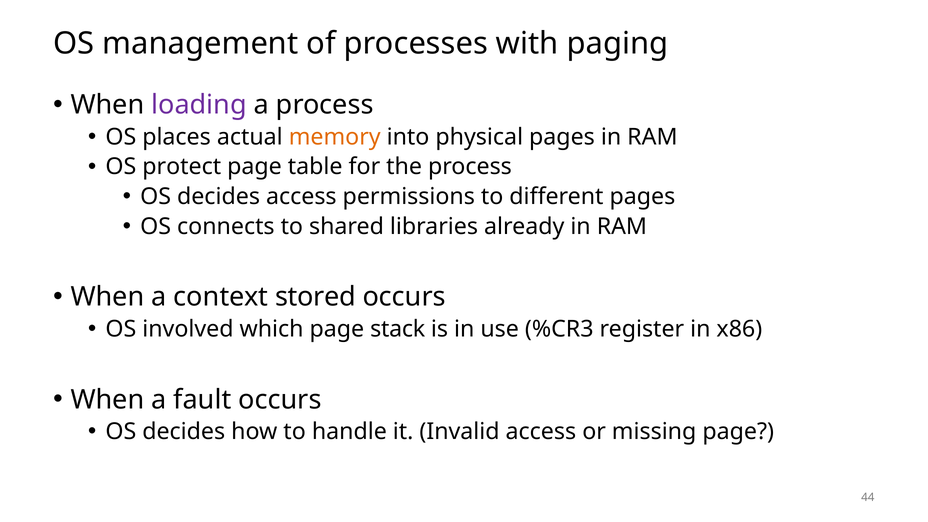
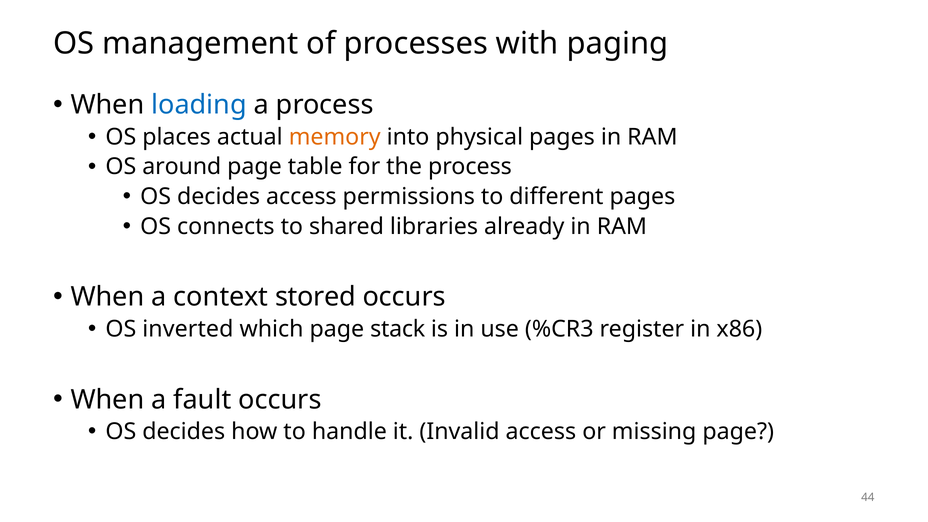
loading colour: purple -> blue
protect: protect -> around
involved: involved -> inverted
